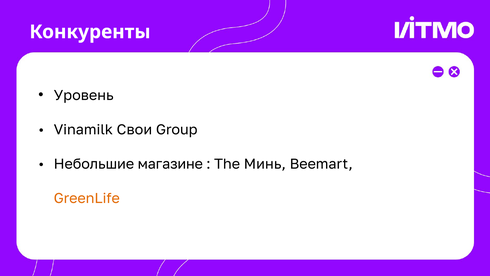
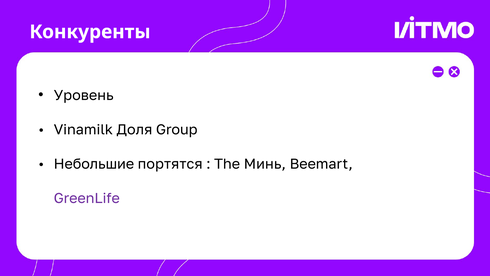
Свои: Свои -> Доля
магазине: магазине -> портятся
GreenLife colour: orange -> purple
